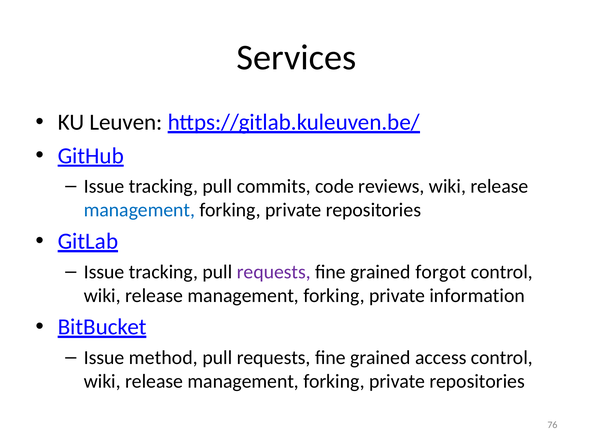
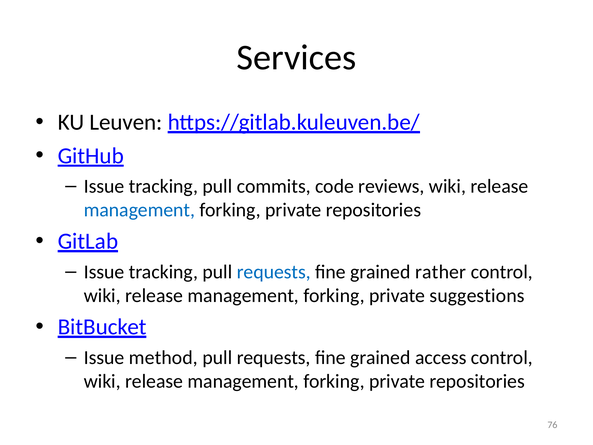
requests at (274, 272) colour: purple -> blue
forgot: forgot -> rather
information: information -> suggestions
